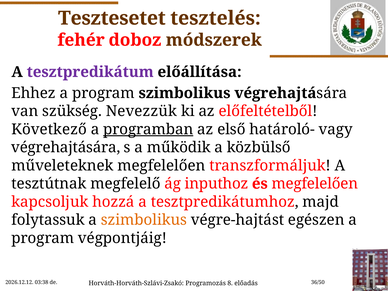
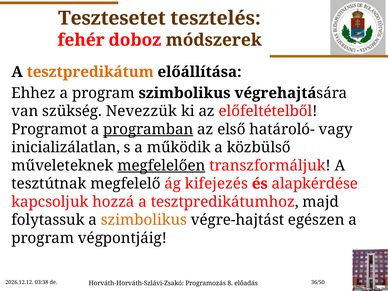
tesztpredikátum colour: purple -> orange
Következő: Következő -> Programot
végrehajtására at (66, 147): végrehajtására -> inicializálatlan
megfelelően at (161, 166) underline: none -> present
inputhoz: inputhoz -> kifejezés
és megfelelően: megfelelően -> alapkérdése
